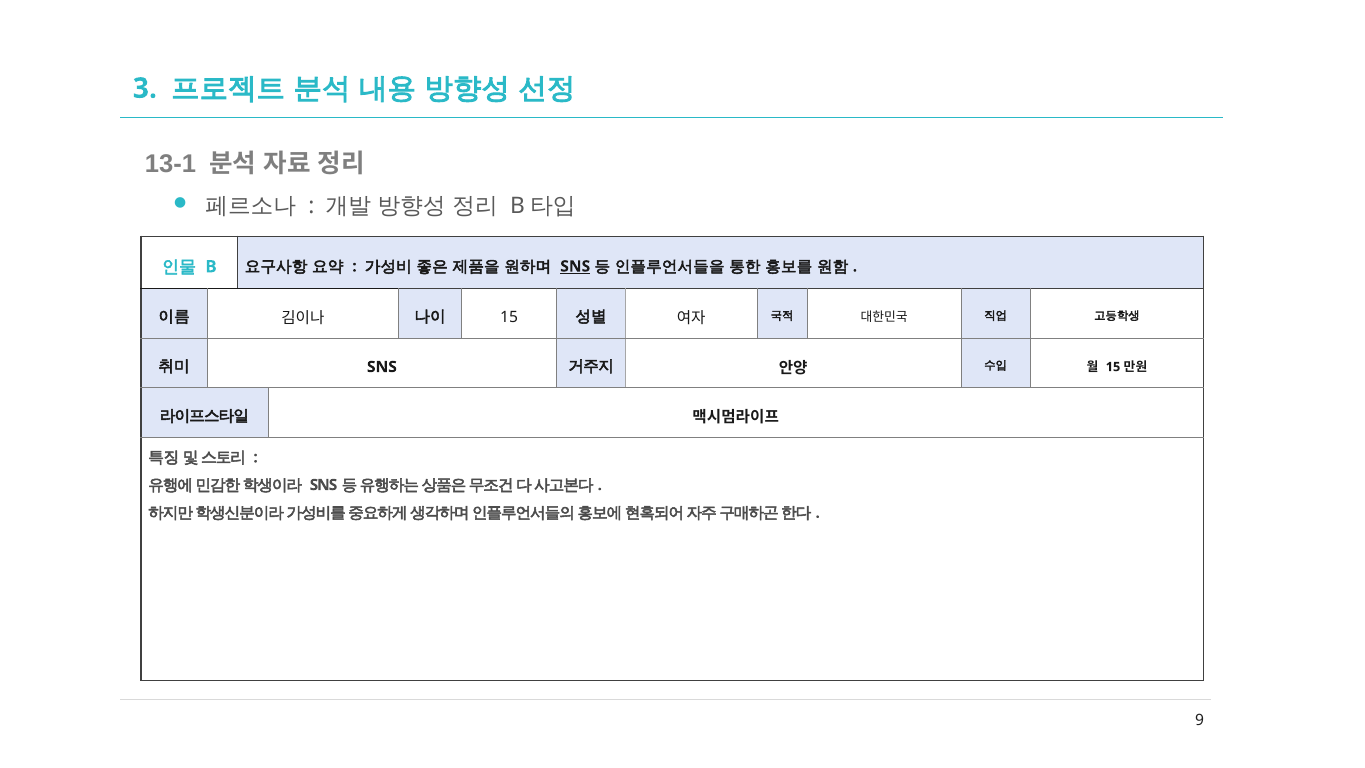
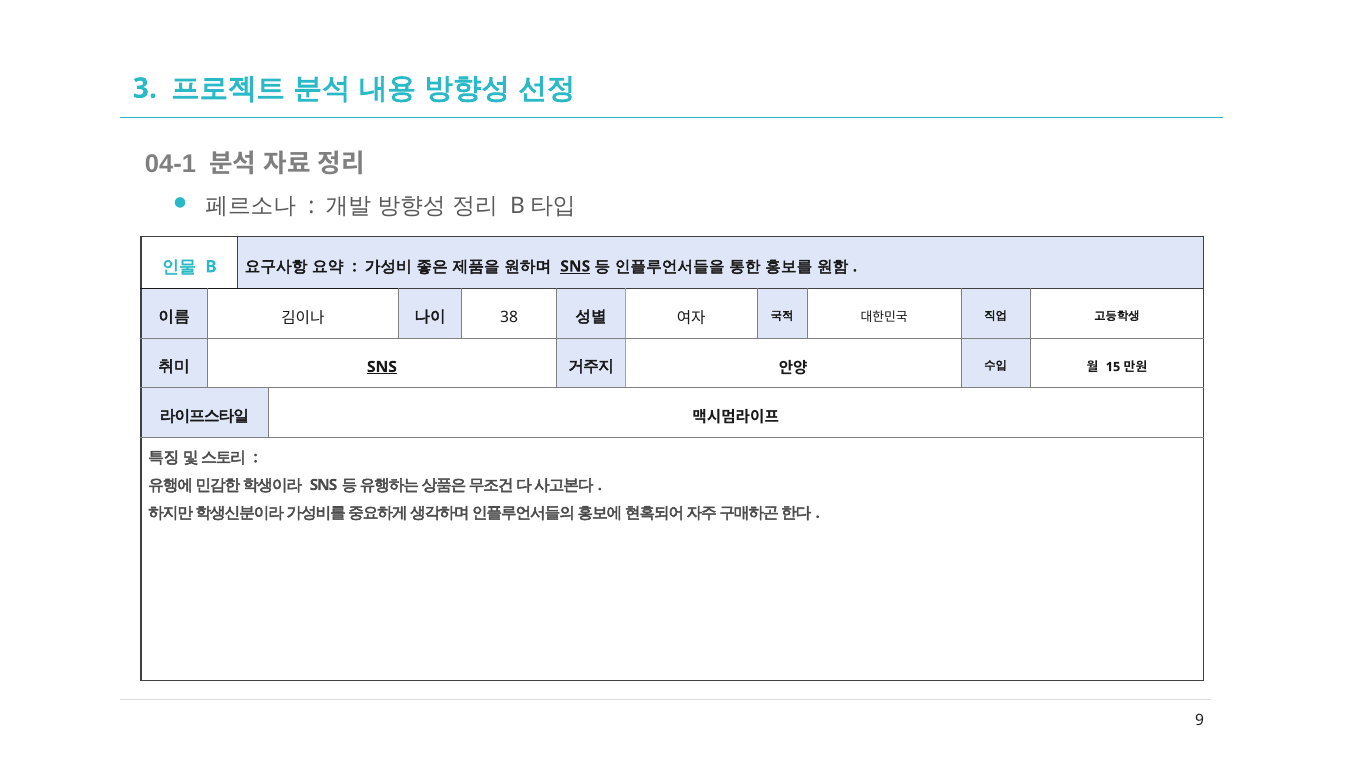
13-1: 13-1 -> 04-1
15 at (509, 317): 15 -> 38
SNS at (382, 367) underline: none -> present
